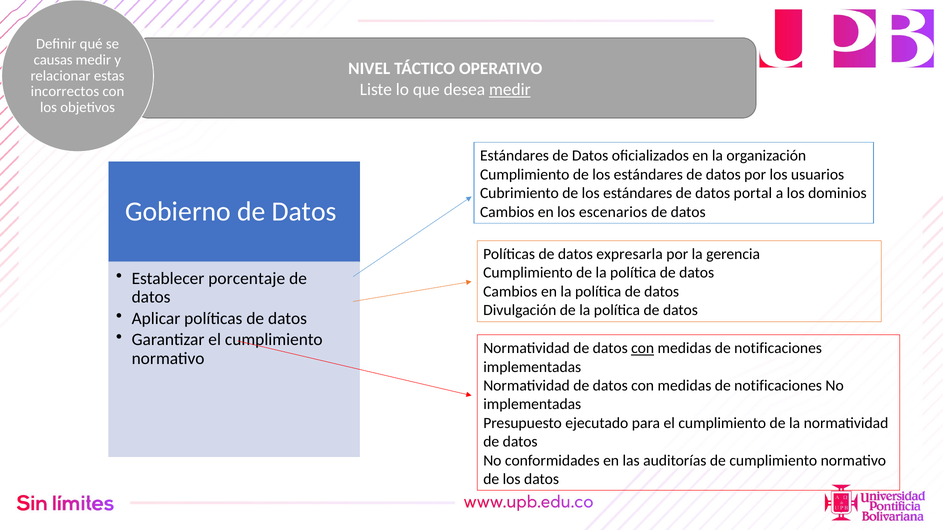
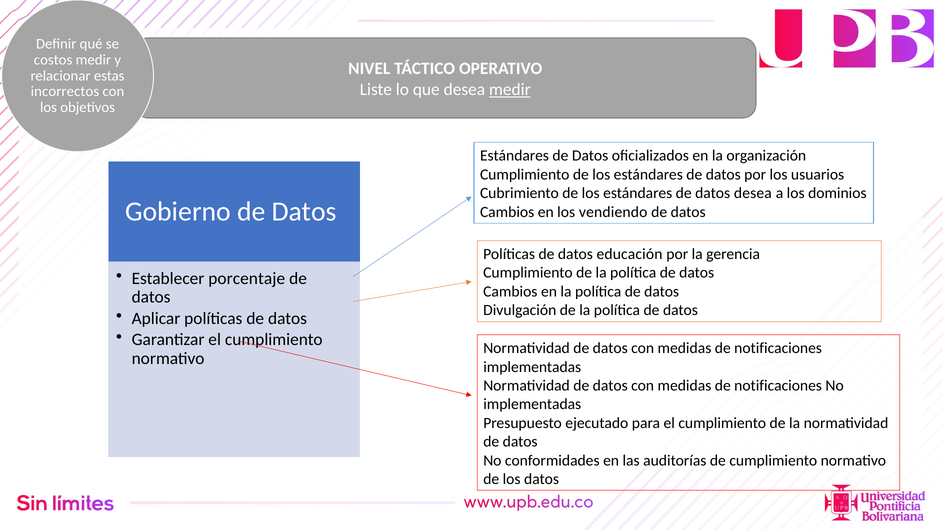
causas: causas -> costos
datos portal: portal -> desea
escenarios: escenarios -> vendiendo
expresarla: expresarla -> educación
con at (643, 348) underline: present -> none
